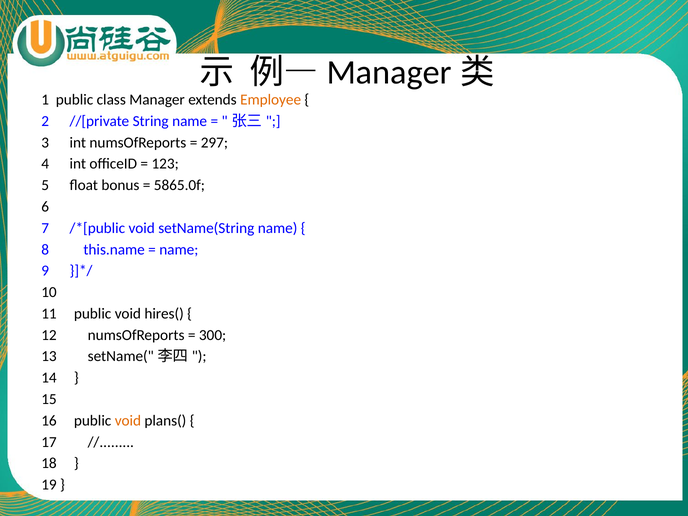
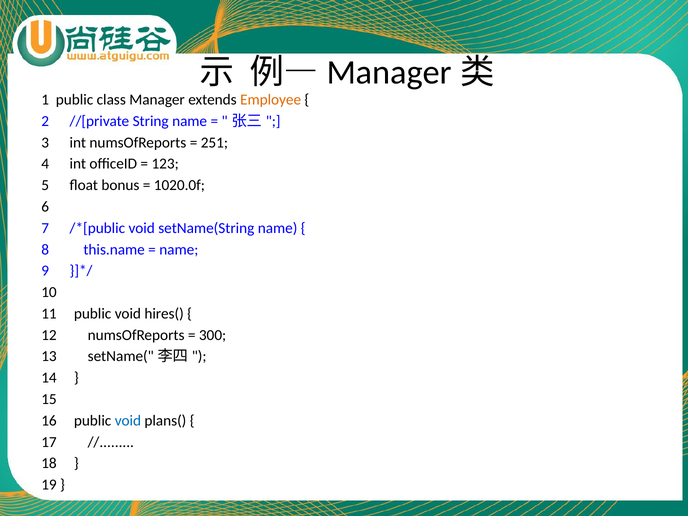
297: 297 -> 251
5865.0f: 5865.0f -> 1020.0f
void at (128, 421) colour: orange -> blue
